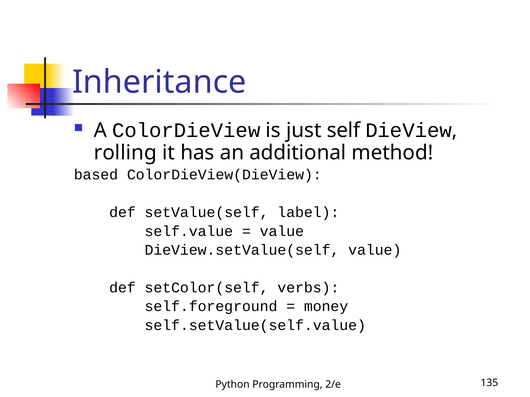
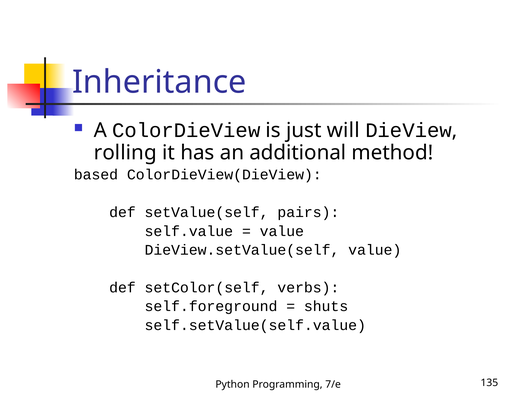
self: self -> will
label: label -> pairs
money: money -> shuts
2/e: 2/e -> 7/e
